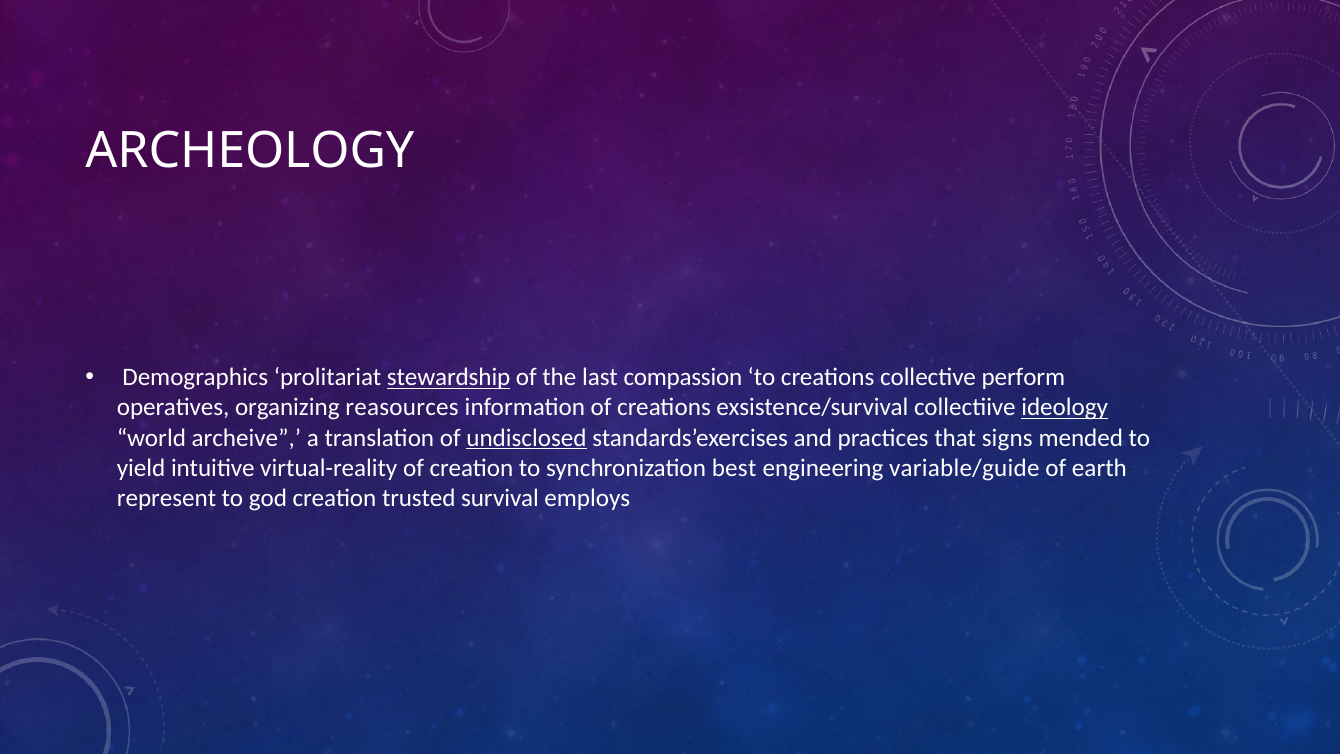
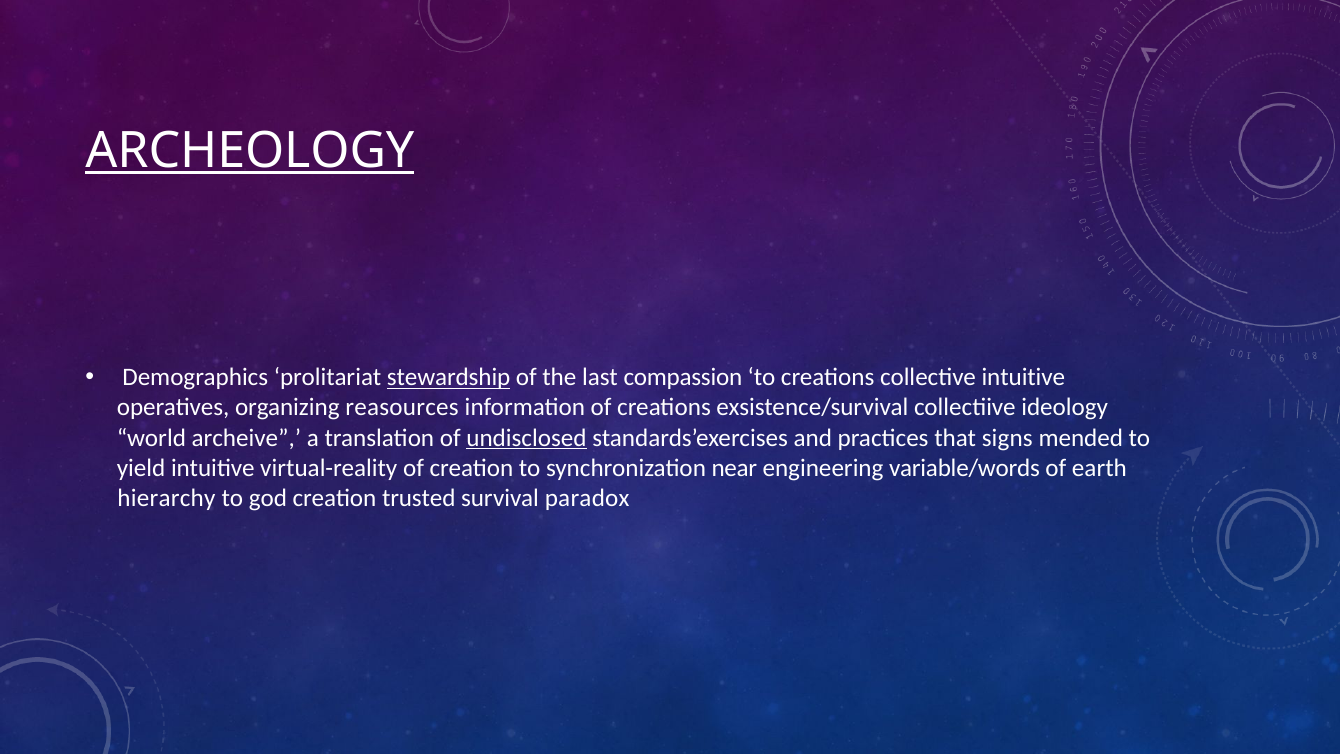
ARCHEOLOGY underline: none -> present
collective perform: perform -> intuitive
ideology underline: present -> none
best: best -> near
variable/guide: variable/guide -> variable/words
represent: represent -> hierarchy
employs: employs -> paradox
